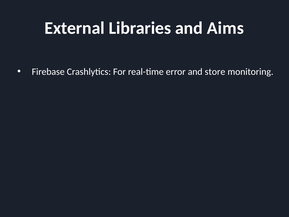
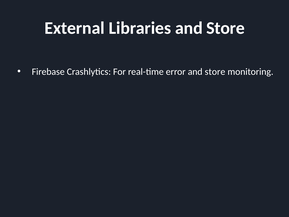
Libraries and Aims: Aims -> Store
